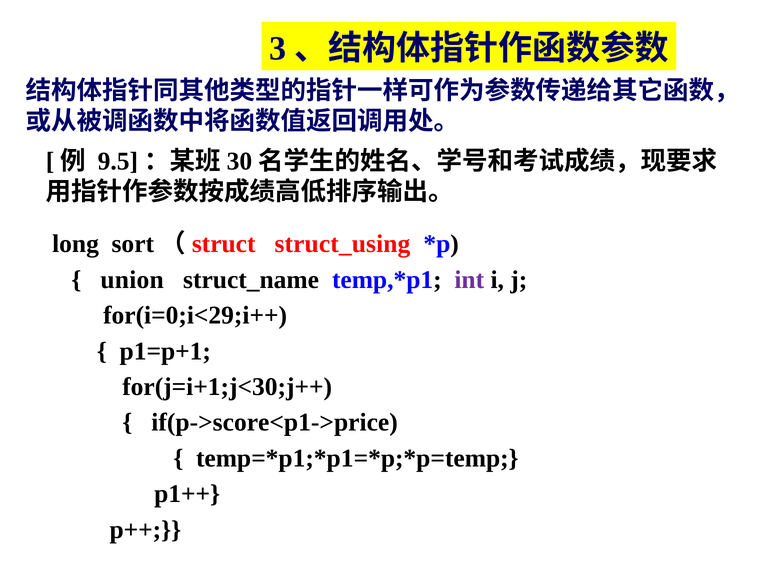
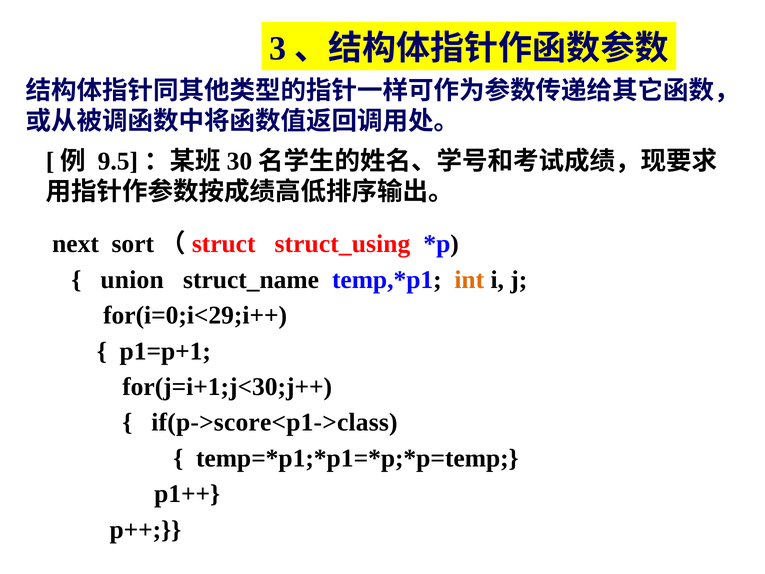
long: long -> next
int colour: purple -> orange
if(p->score<p1->price: if(p->score<p1->price -> if(p->score<p1->class
